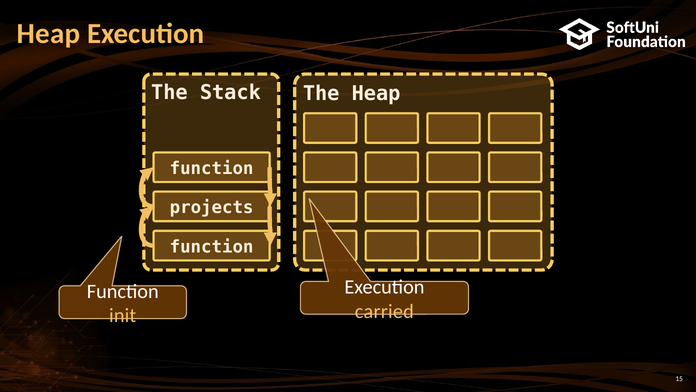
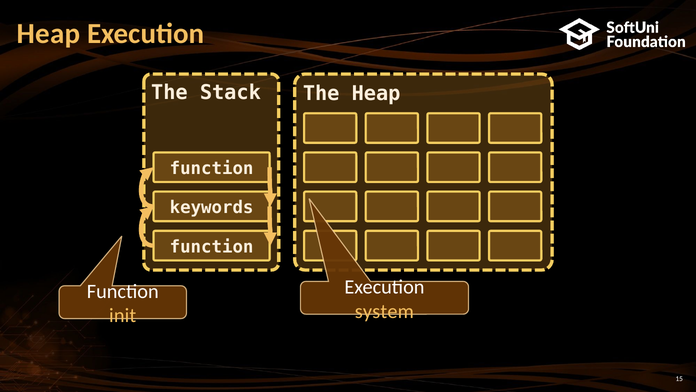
projects: projects -> keywords
carried: carried -> system
